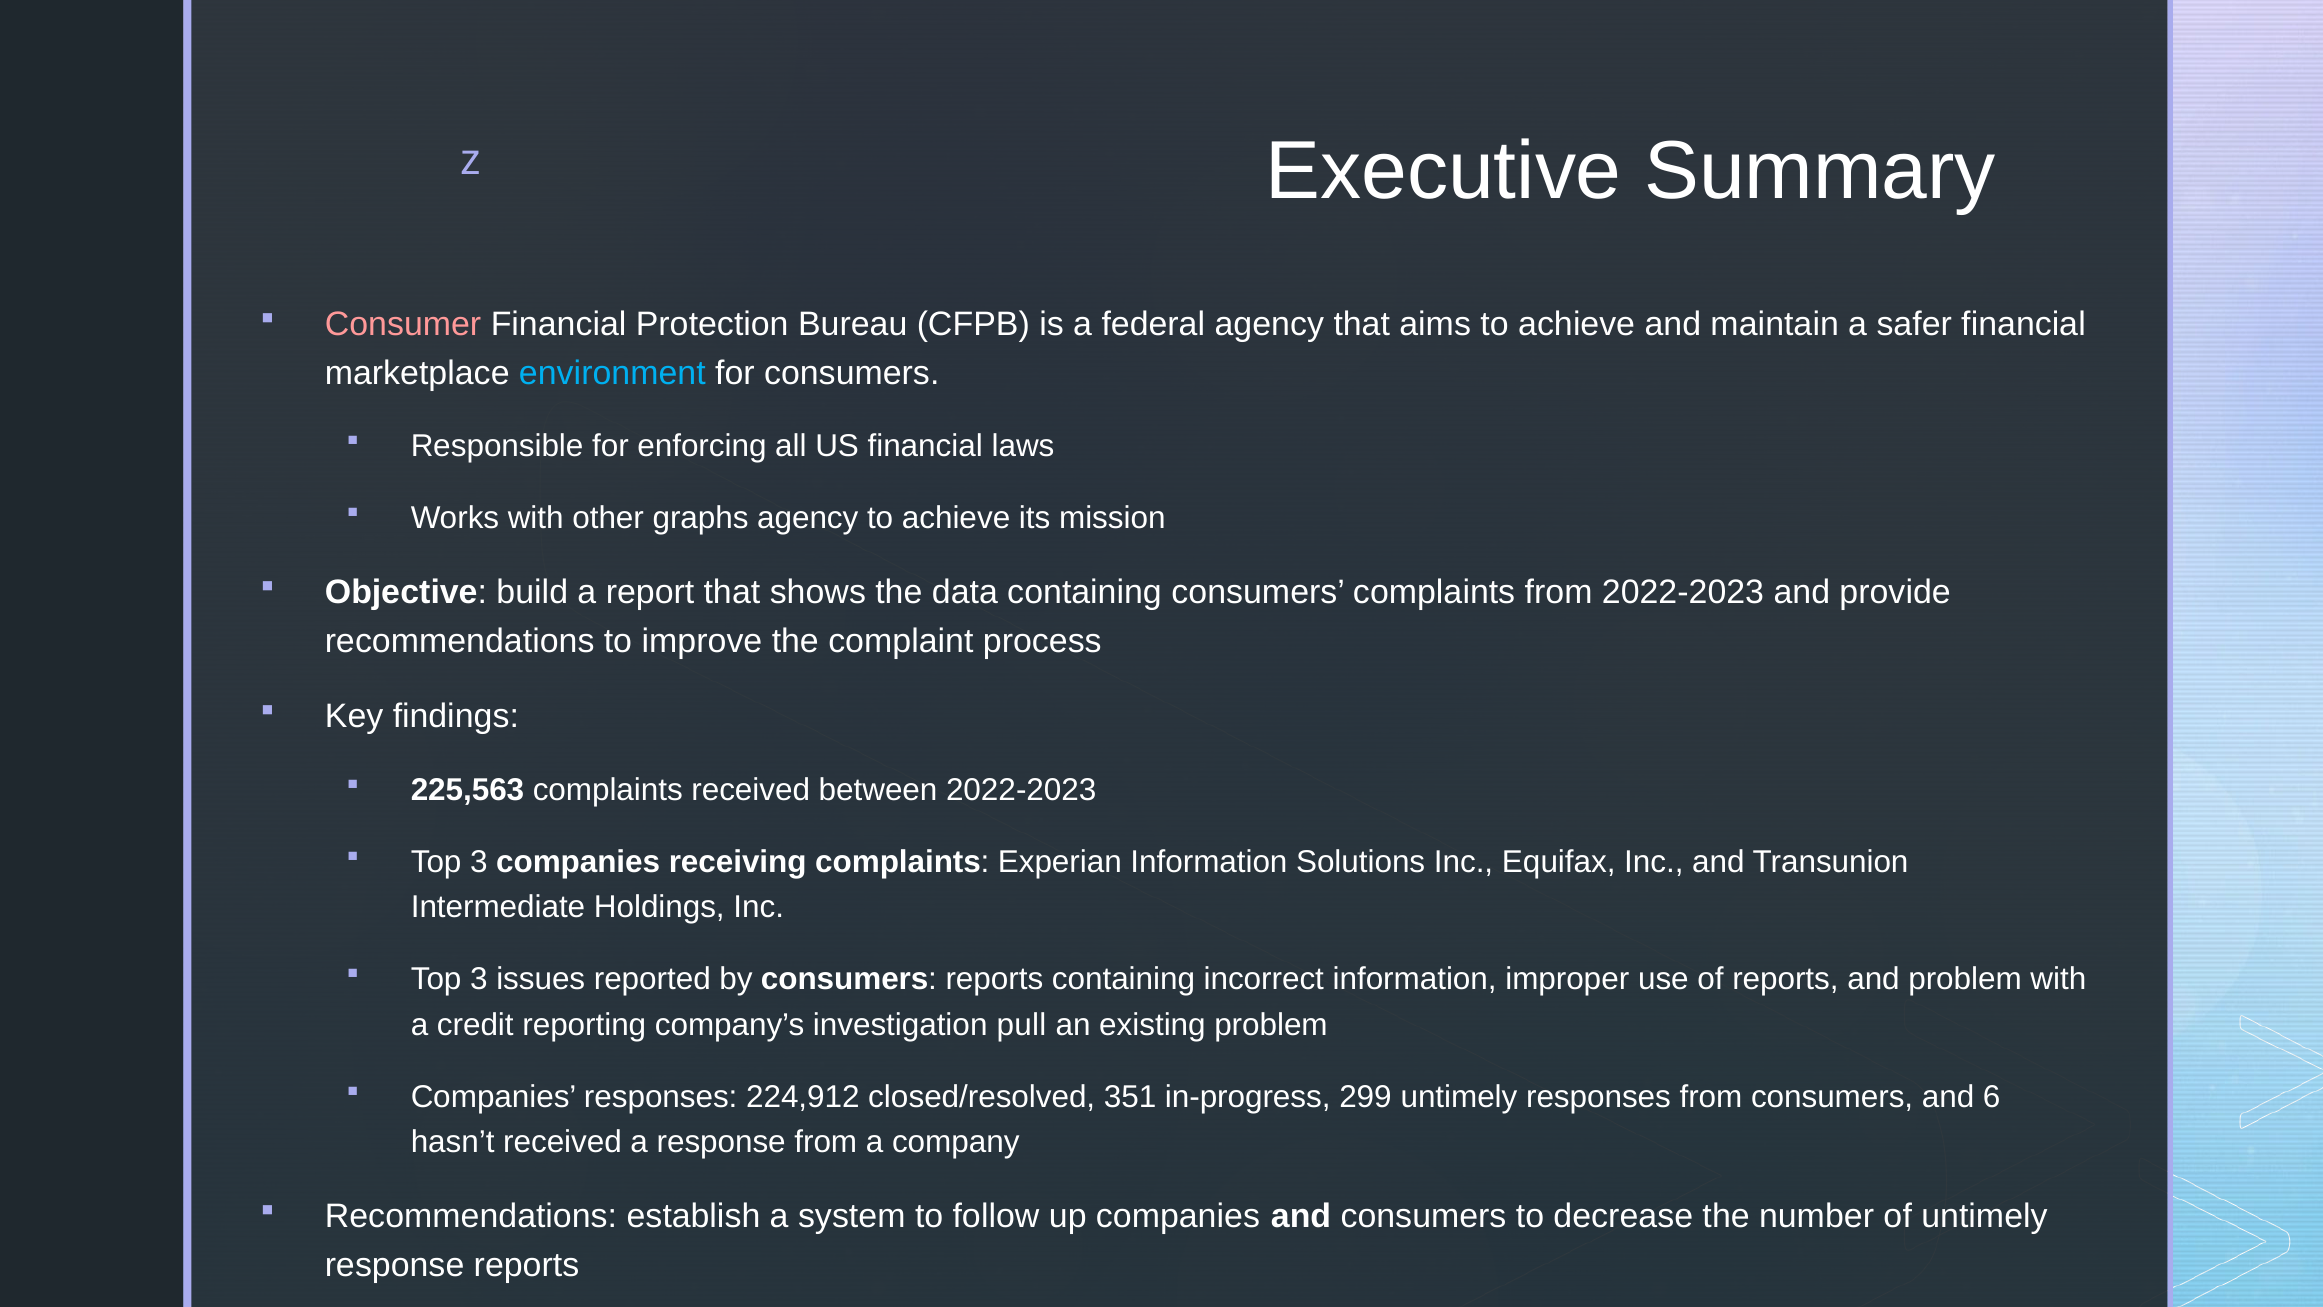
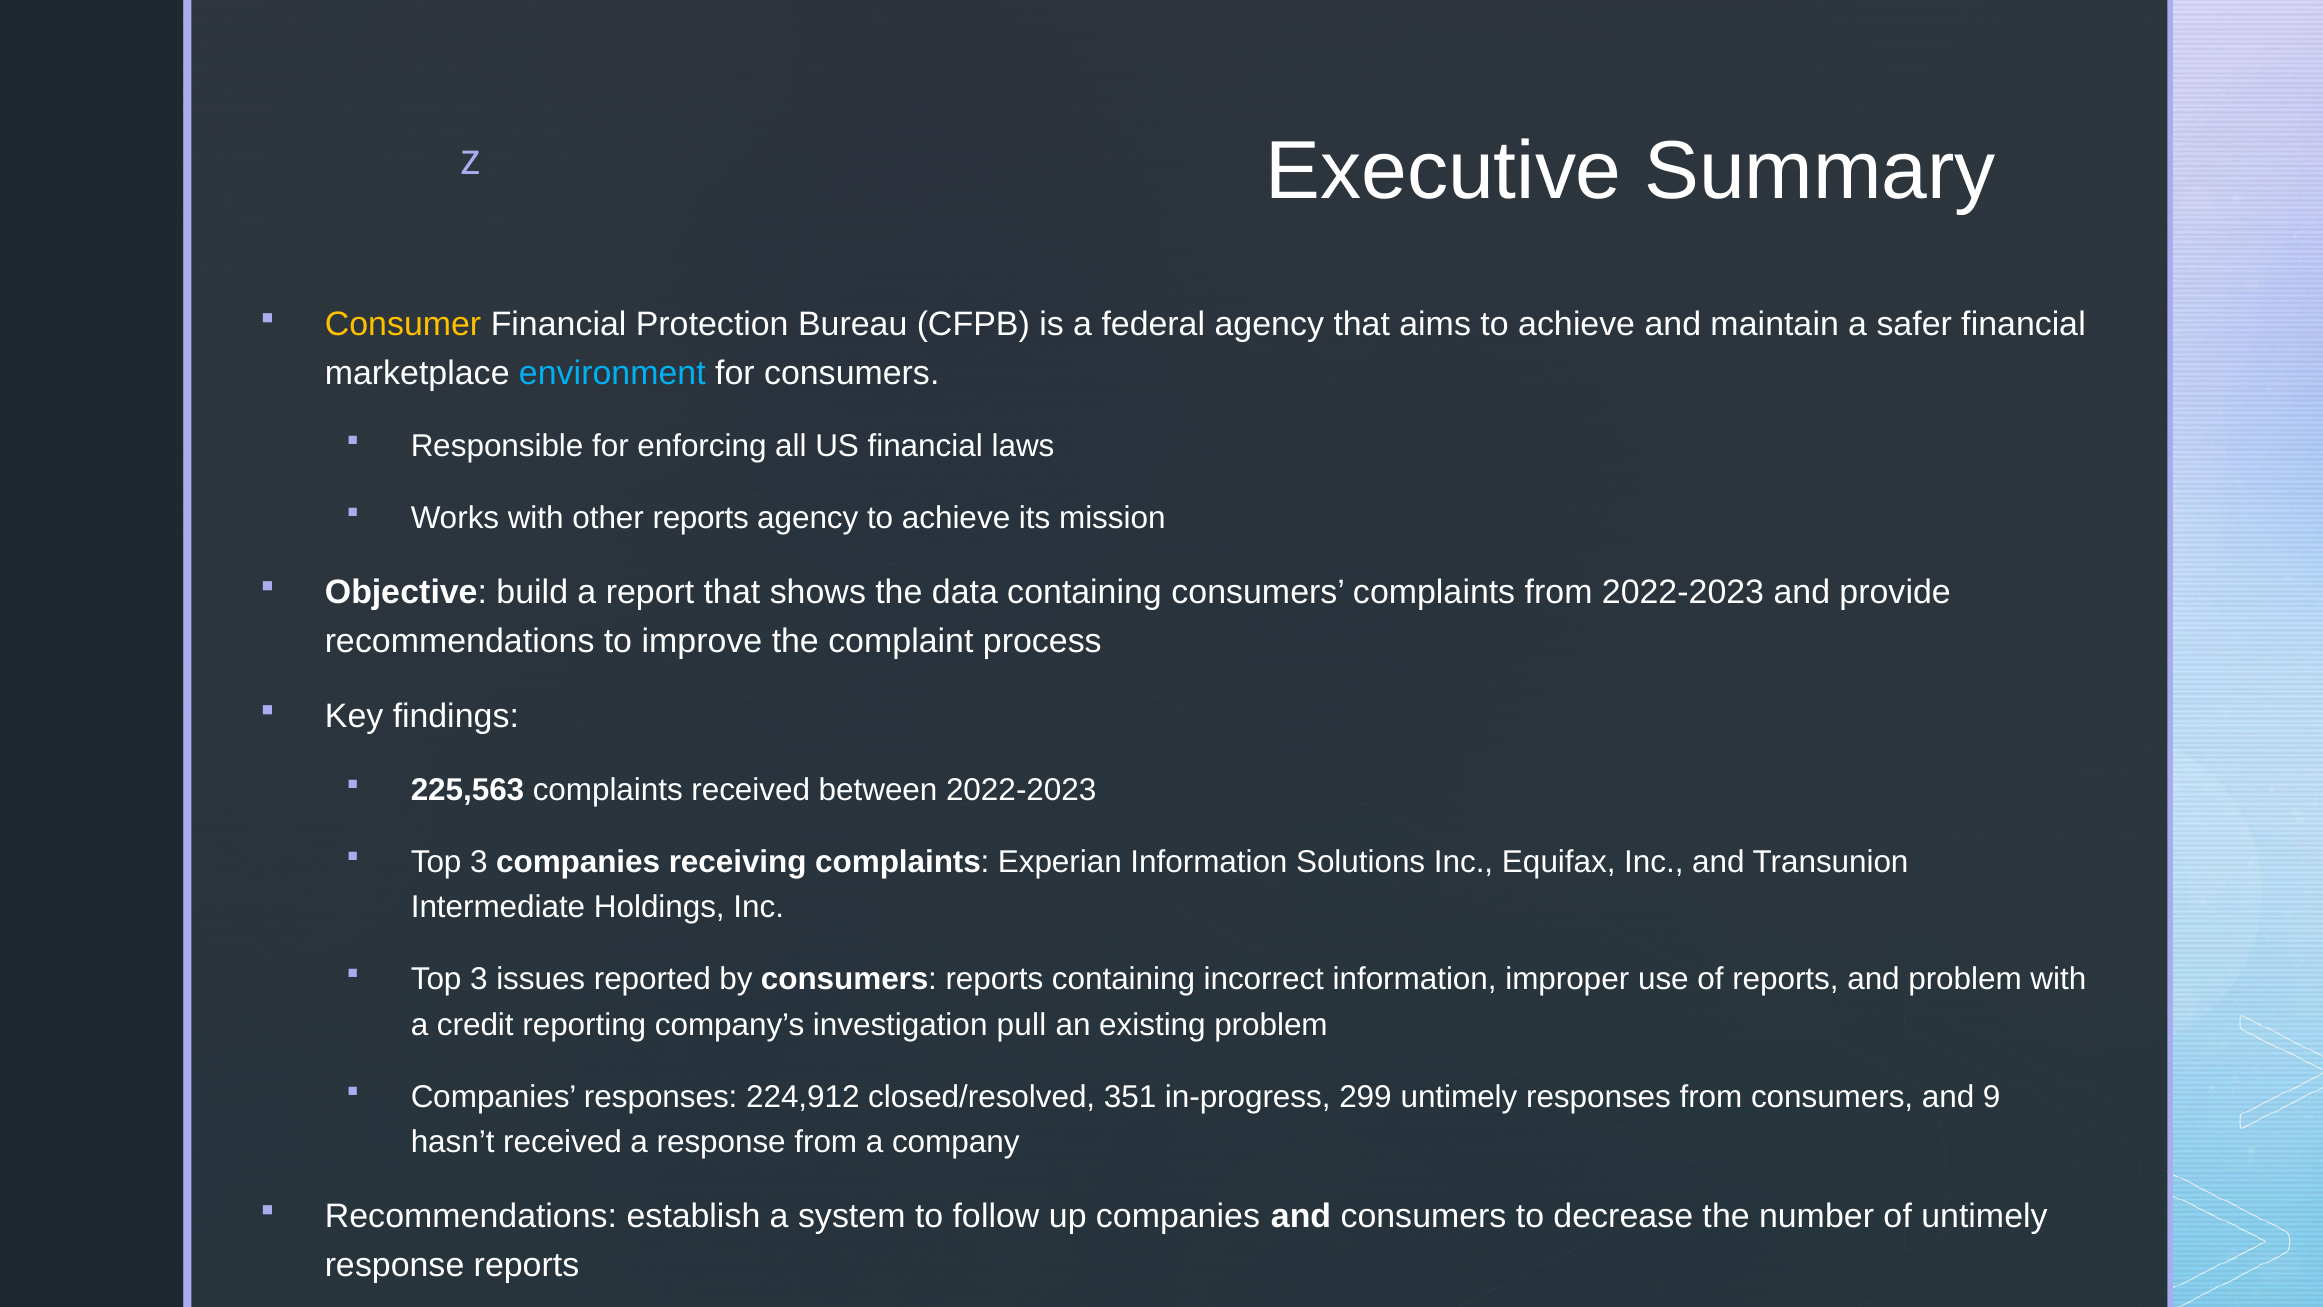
Consumer colour: pink -> yellow
other graphs: graphs -> reports
6: 6 -> 9
